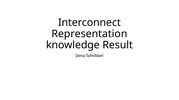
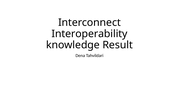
Representation: Representation -> Interoperability
